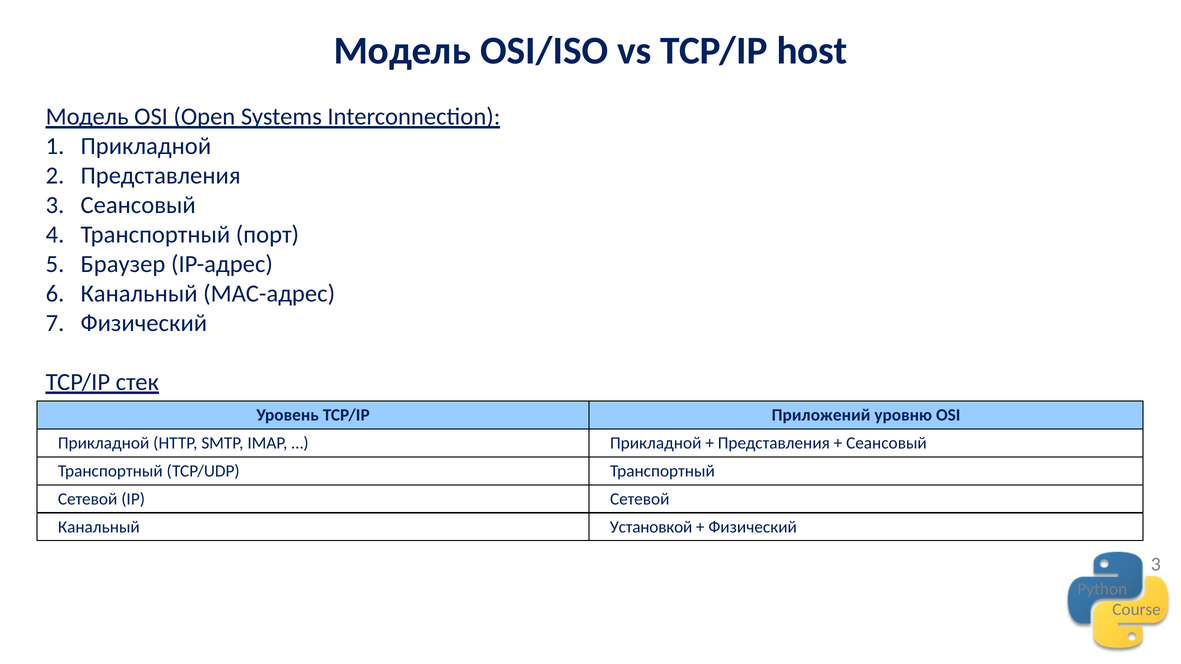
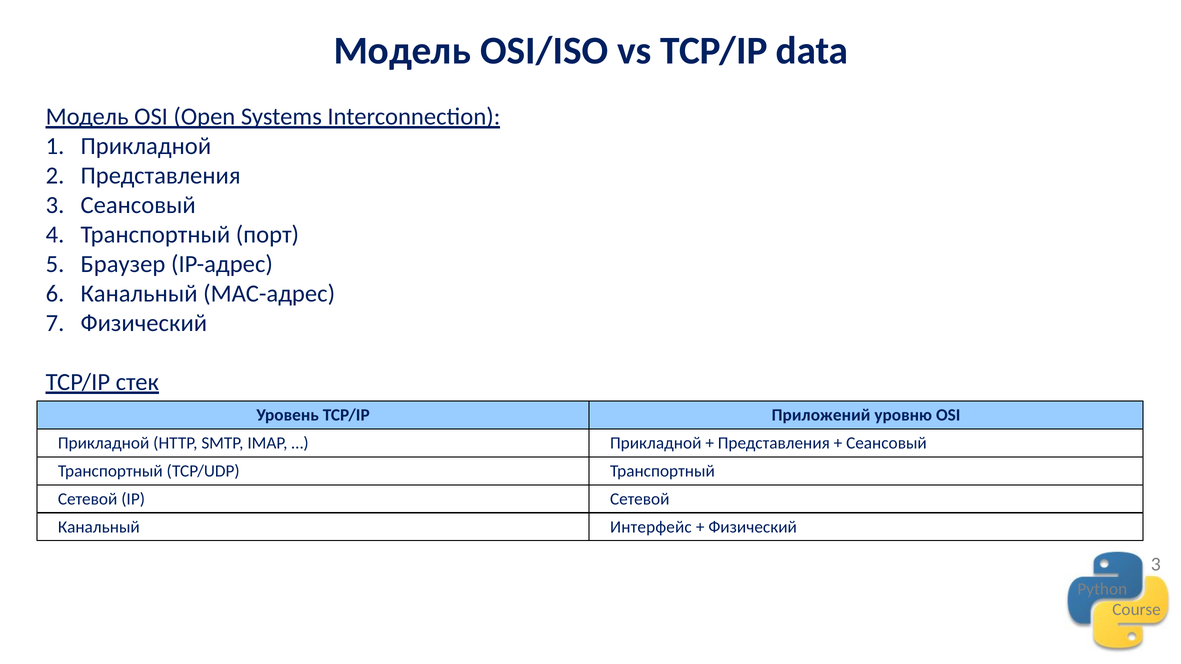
host: host -> data
Установкой: Установкой -> Интерфейс
